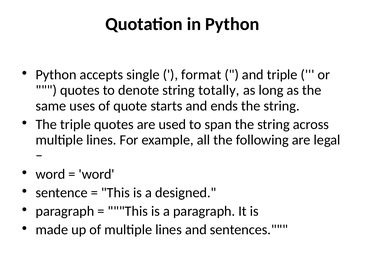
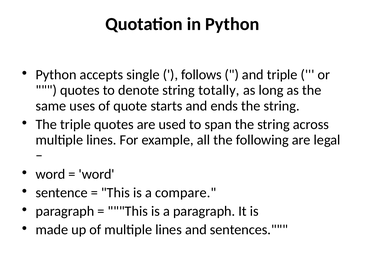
format: format -> follows
designed: designed -> compare
